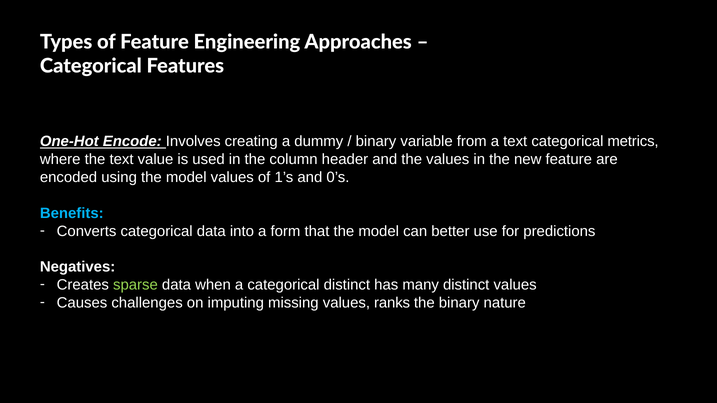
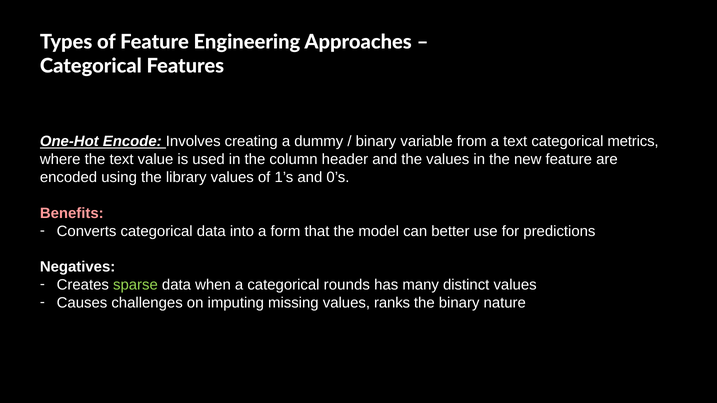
using the model: model -> library
Benefits colour: light blue -> pink
categorical distinct: distinct -> rounds
